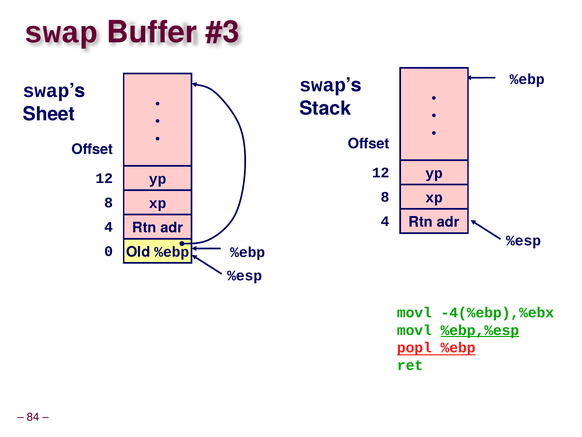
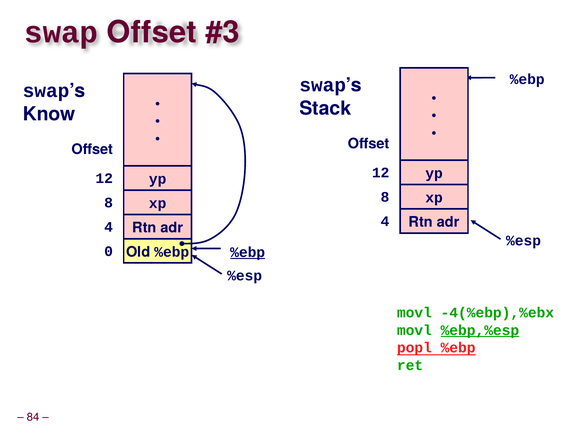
swap Buffer: Buffer -> Offset
Sheet: Sheet -> Know
%ebp at (248, 252) underline: none -> present
